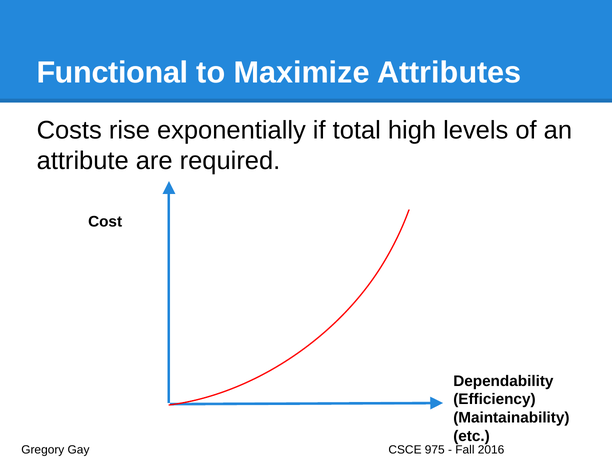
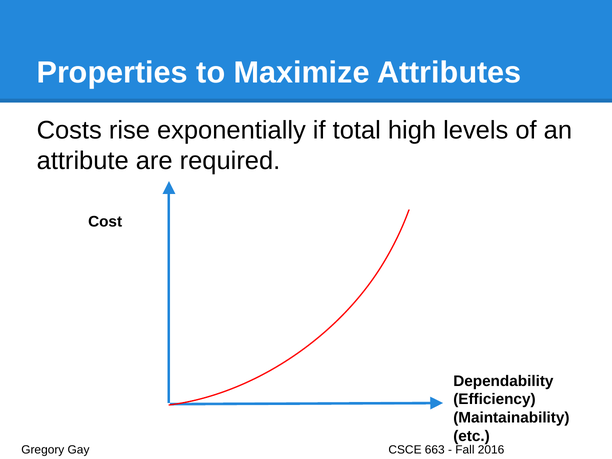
Functional: Functional -> Properties
975: 975 -> 663
